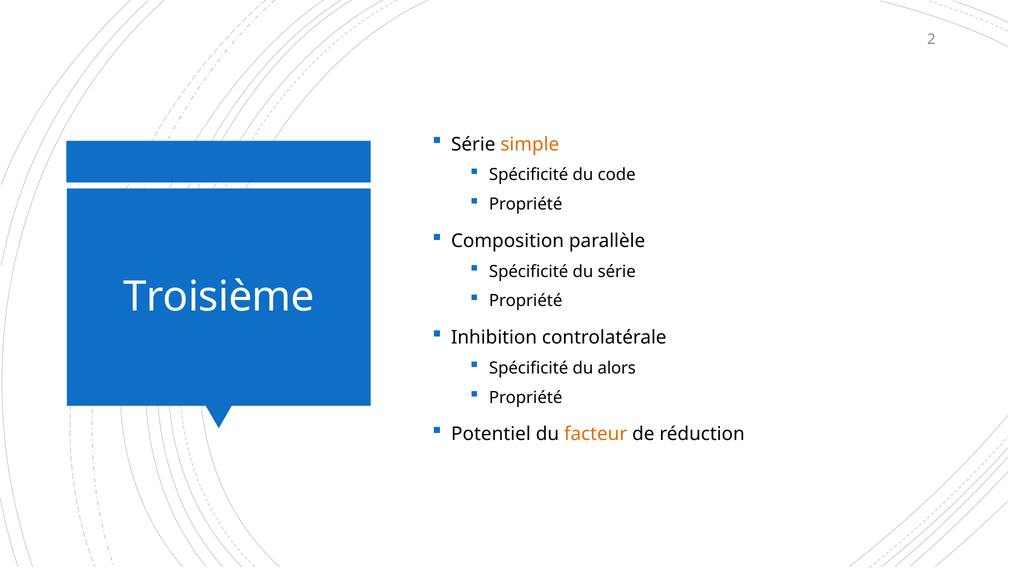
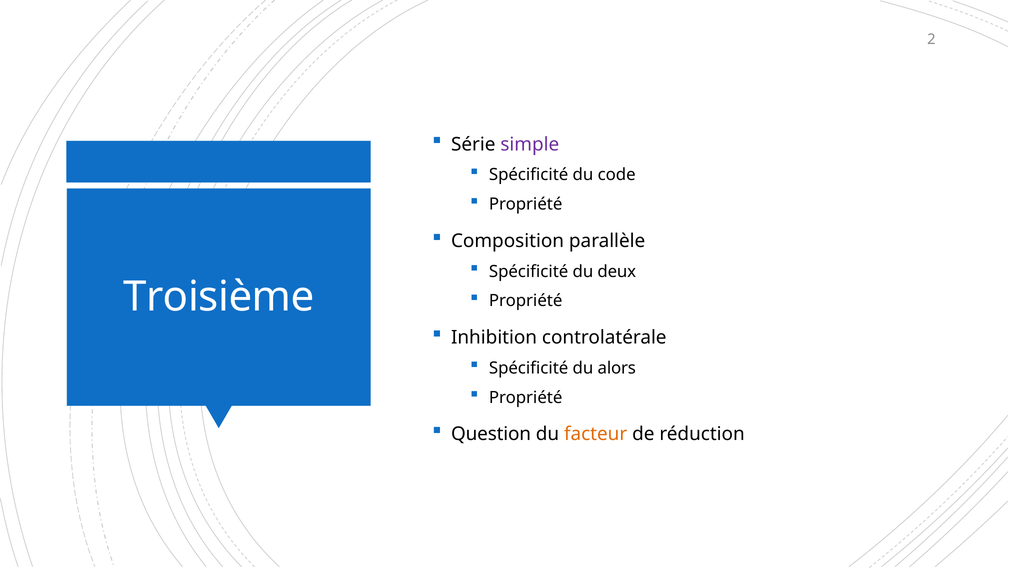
simple colour: orange -> purple
du série: série -> deux
Potentiel: Potentiel -> Question
